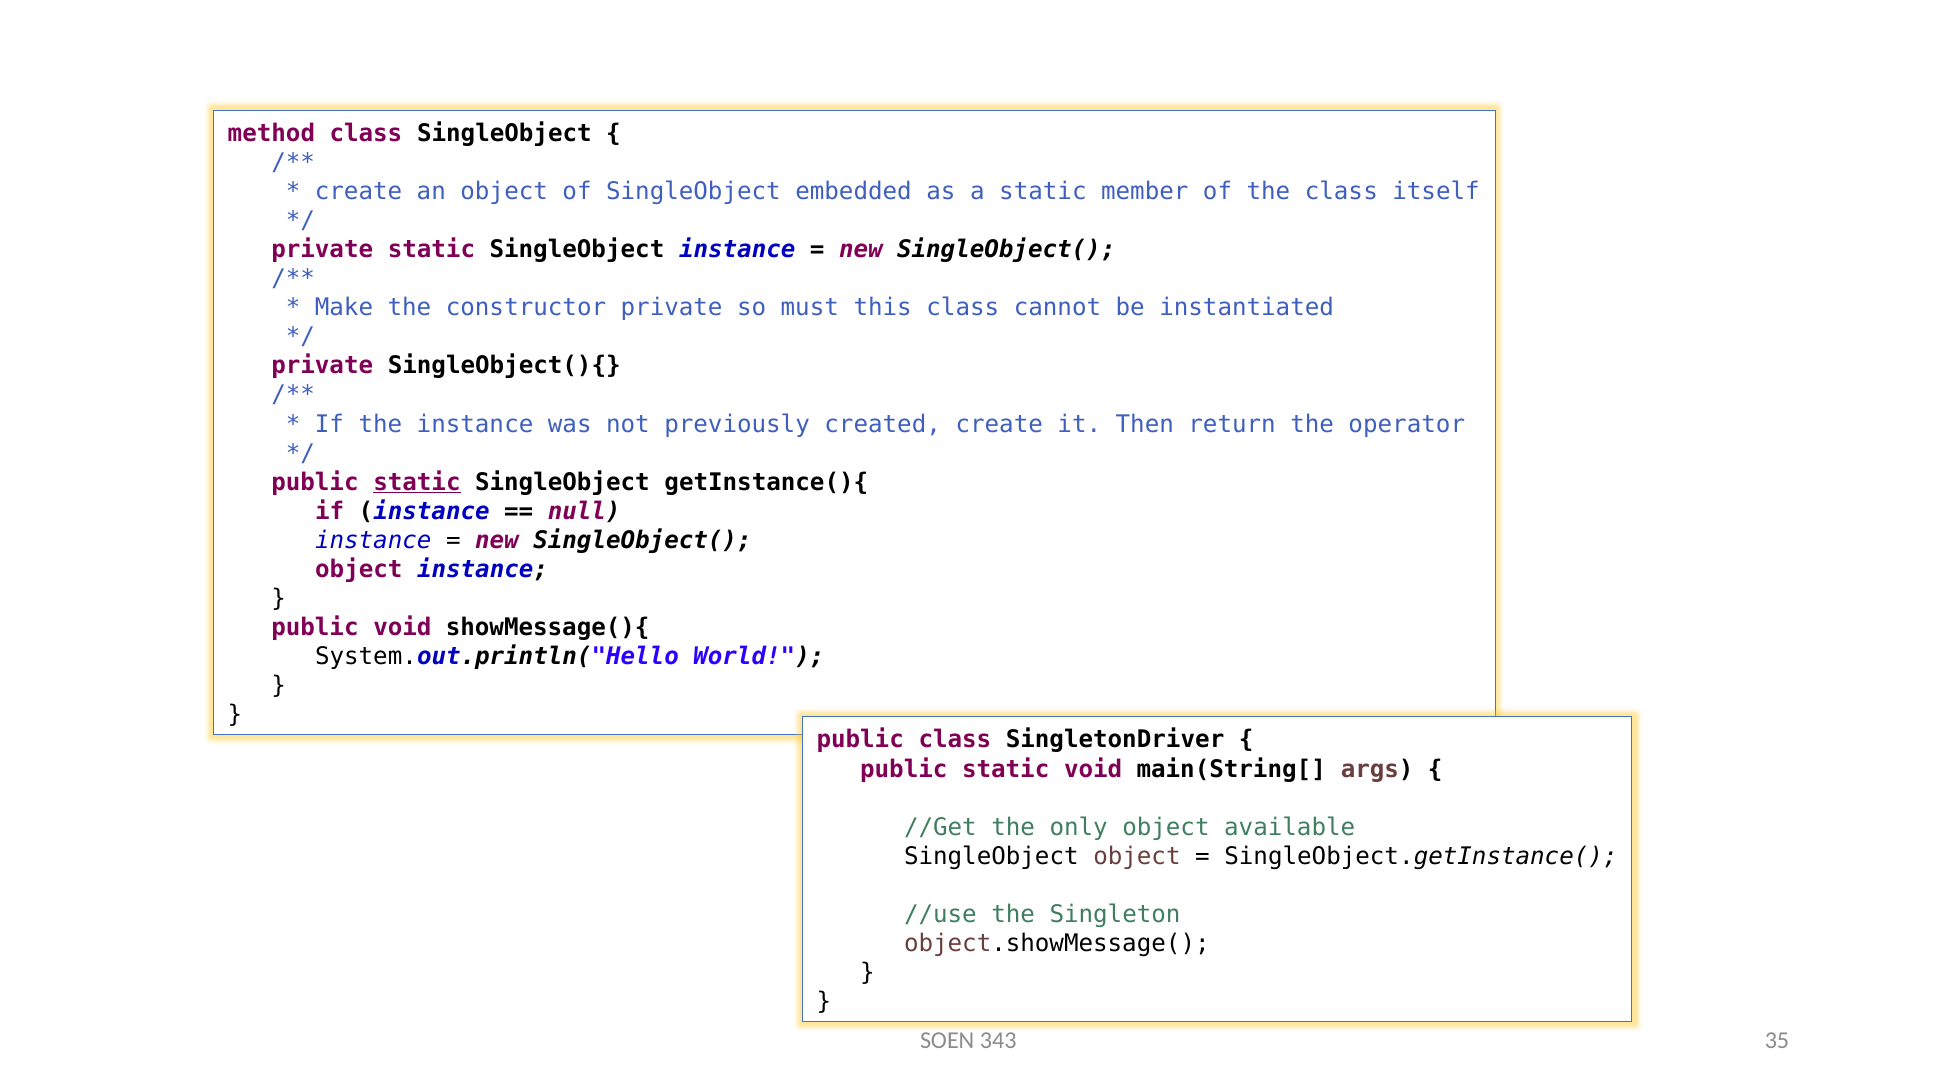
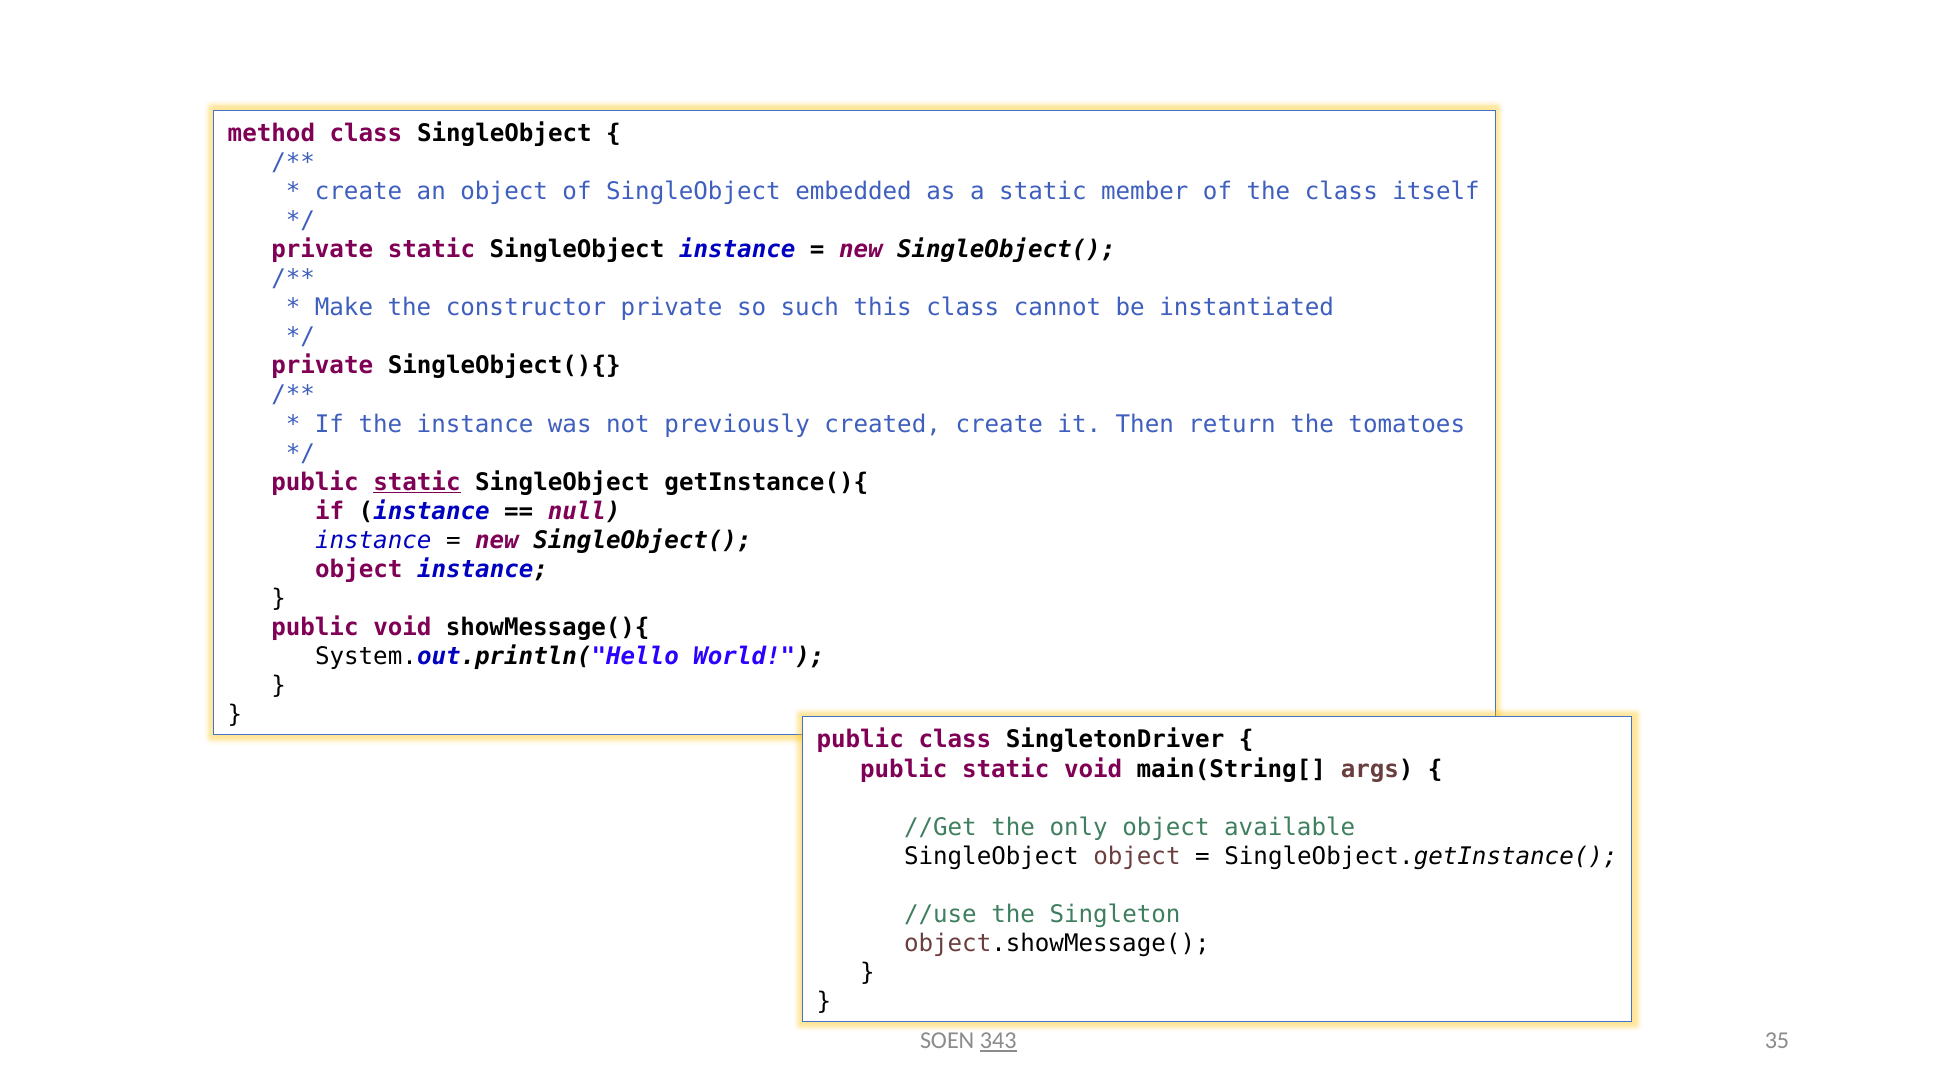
must: must -> such
operator: operator -> tomatoes
343 underline: none -> present
